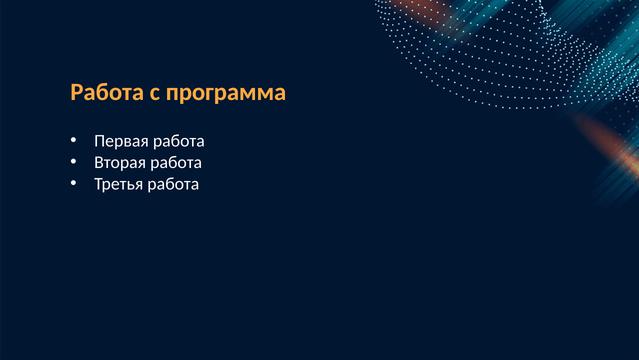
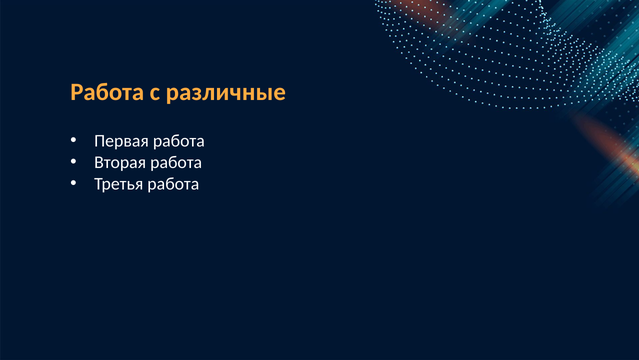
программа: программа -> различные
